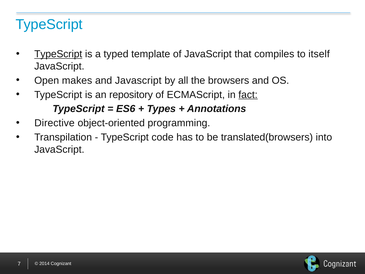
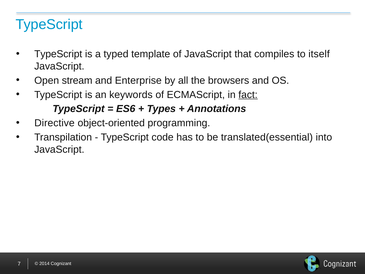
TypeScript at (58, 54) underline: present -> none
makes: makes -> stream
and Javascript: Javascript -> Enterprise
repository: repository -> keywords
translated(browsers: translated(browsers -> translated(essential
